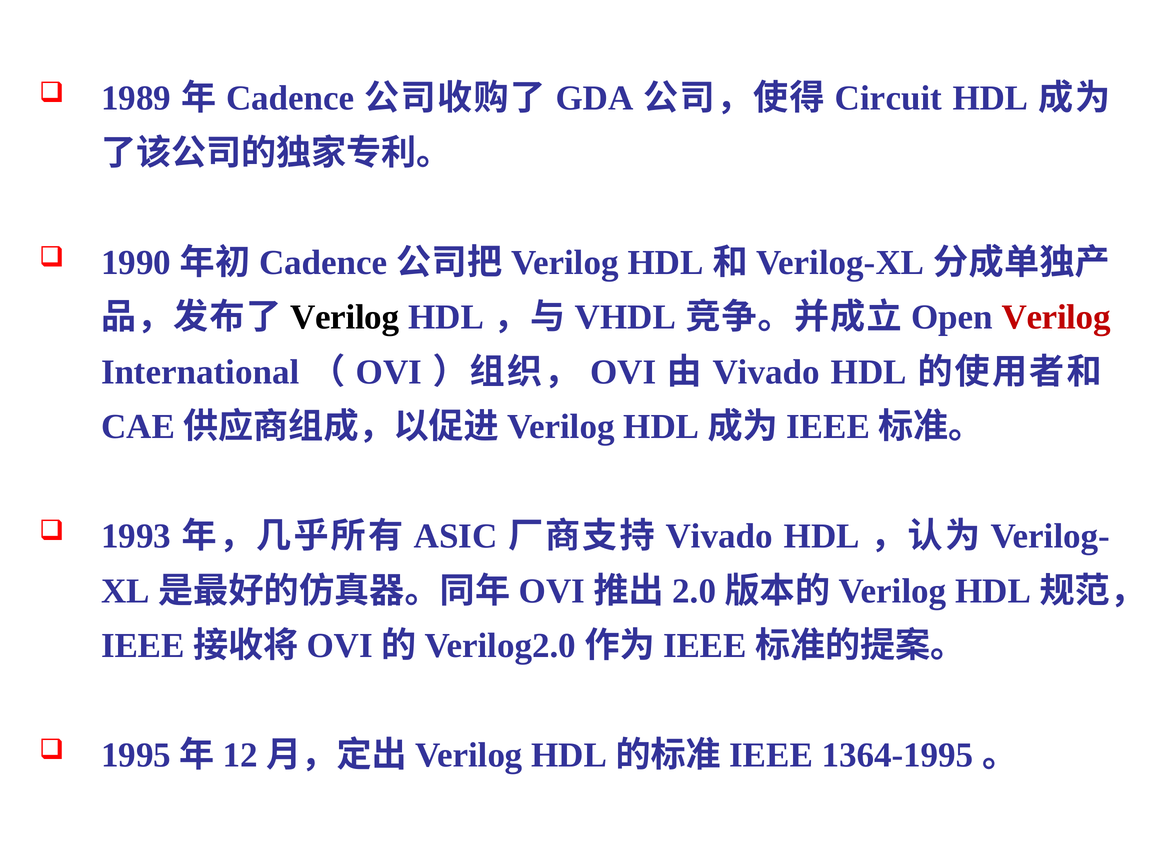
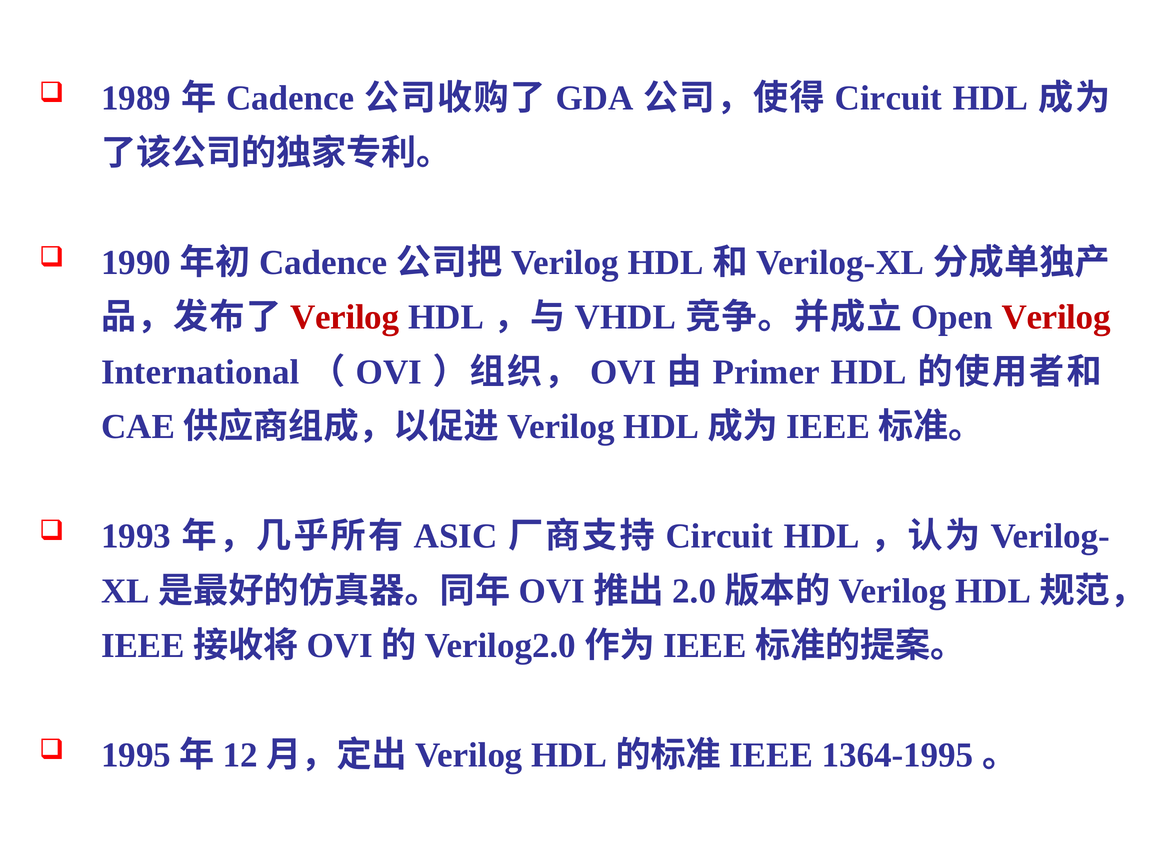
Verilog at (345, 317) colour: black -> red
Vivado at (766, 372): Vivado -> Primer
Vivado at (719, 536): Vivado -> Circuit
